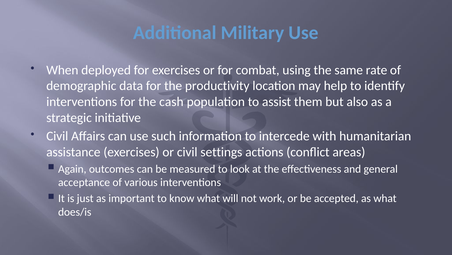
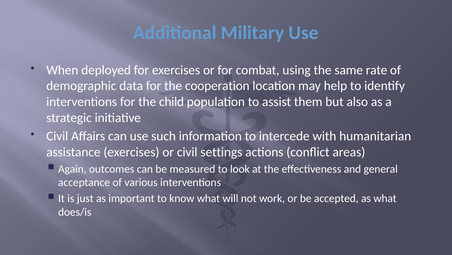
productivity: productivity -> cooperation
cash: cash -> child
